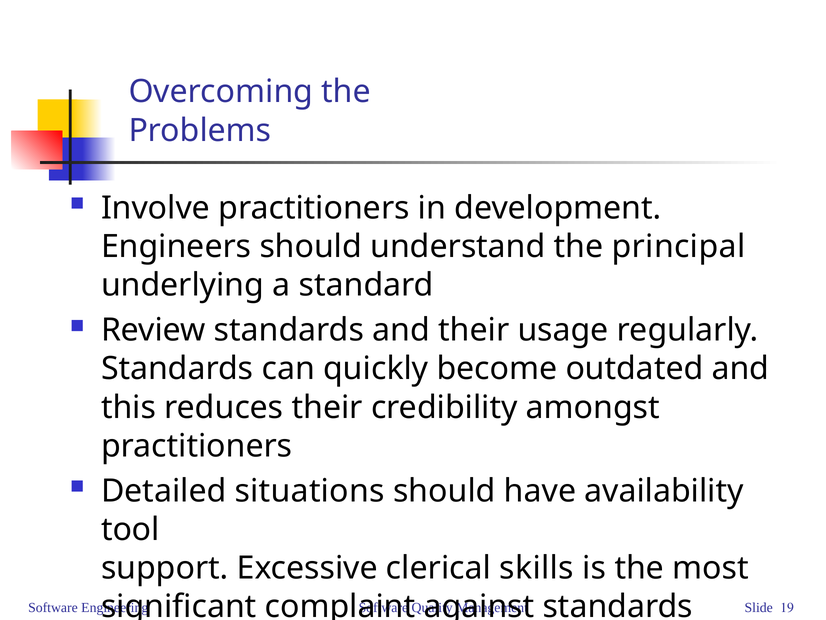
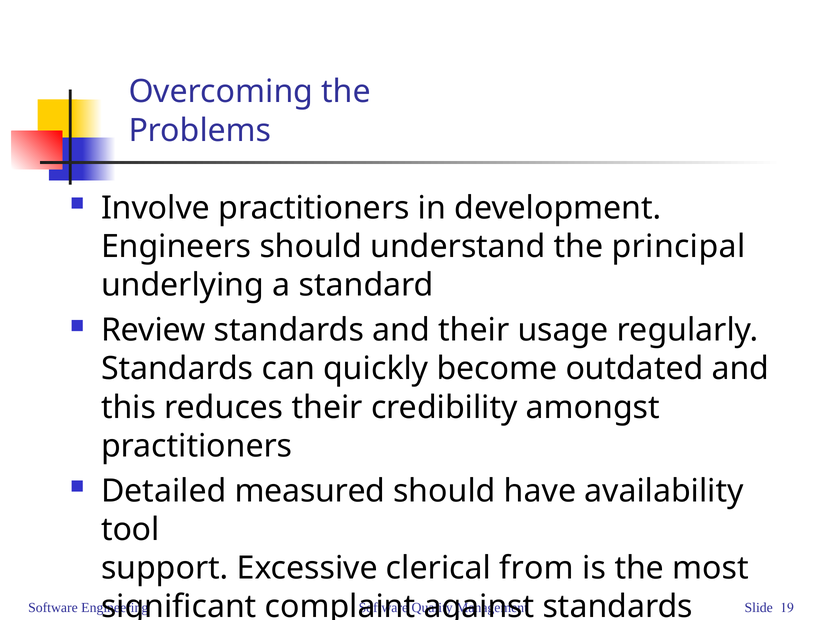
situations: situations -> measured
skills: skills -> from
